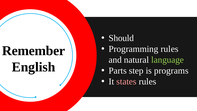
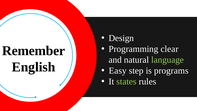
Should: Should -> Design
Programming rules: rules -> clear
Parts: Parts -> Easy
states colour: pink -> light green
